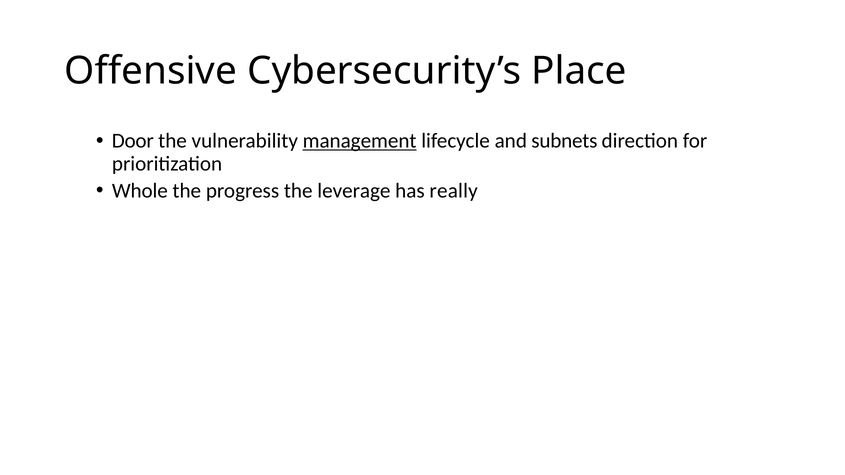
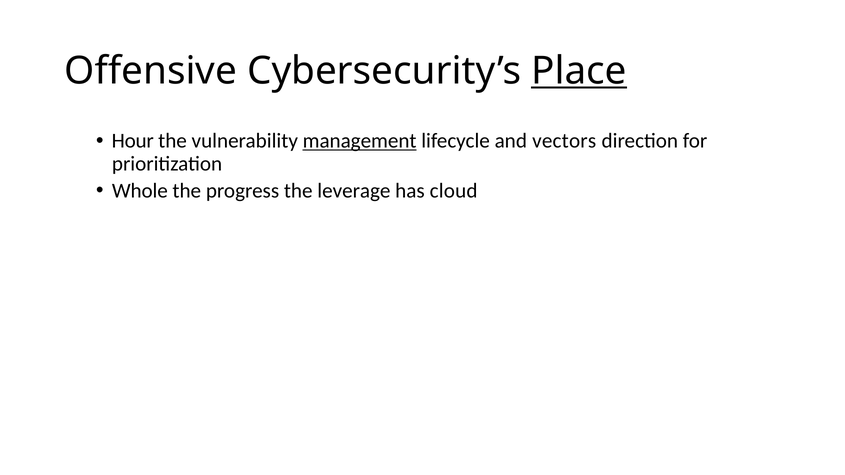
Place underline: none -> present
Door: Door -> Hour
subnets: subnets -> vectors
really: really -> cloud
